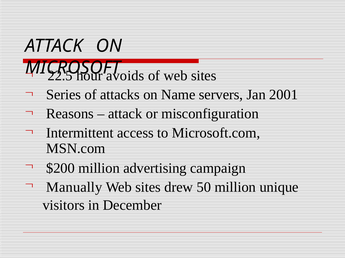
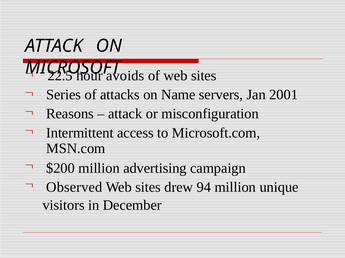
Manually: Manually -> Observed
50: 50 -> 94
